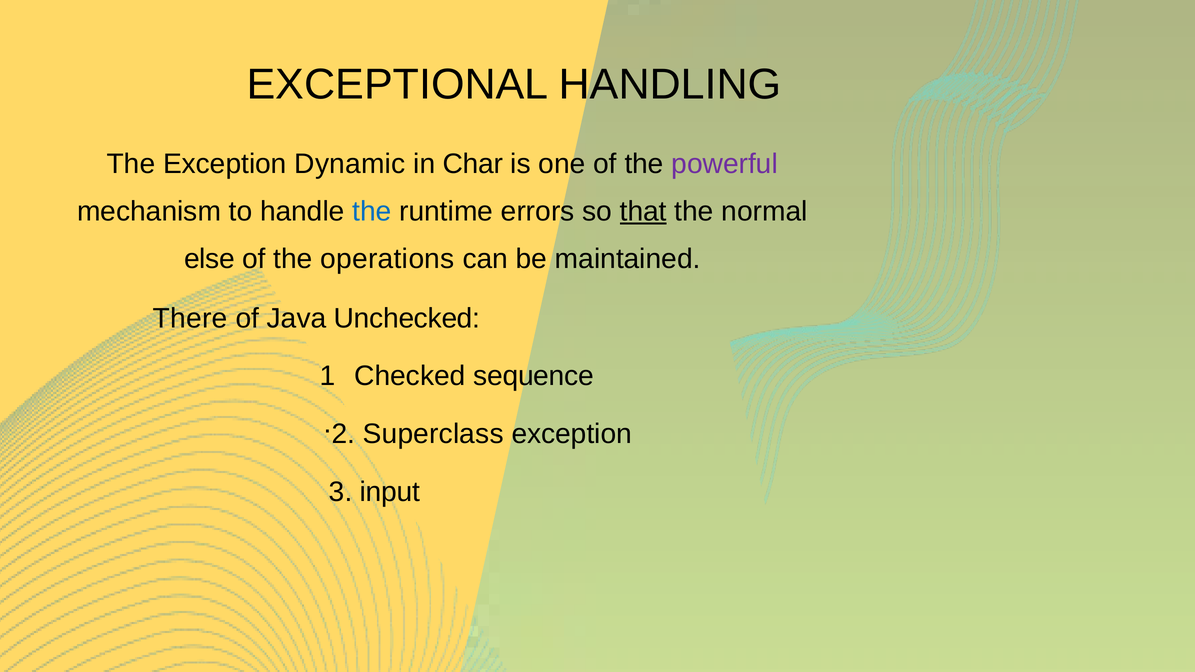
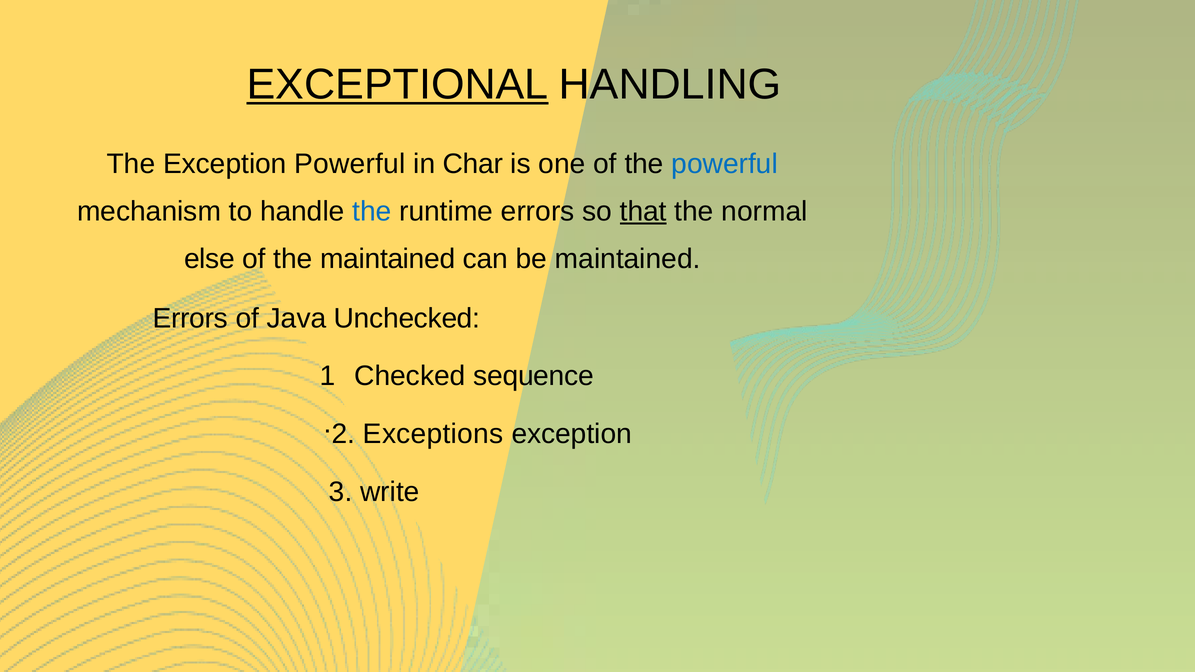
EXCEPTIONAL underline: none -> present
Exception Dynamic: Dynamic -> Powerful
powerful at (725, 164) colour: purple -> blue
the operations: operations -> maintained
There at (190, 319): There -> Errors
Superclass: Superclass -> Exceptions
input: input -> write
